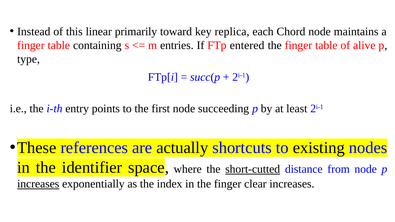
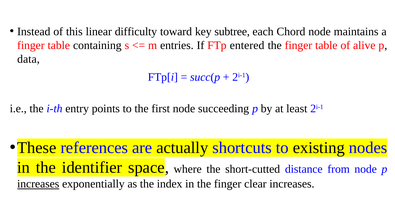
primarily: primarily -> difficulty
replica: replica -> subtree
type: type -> data
short-cutted underline: present -> none
